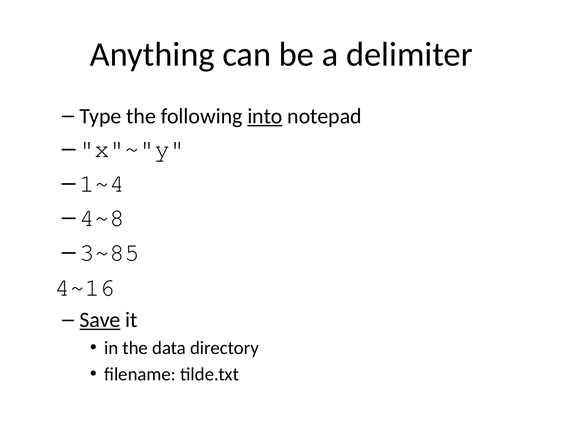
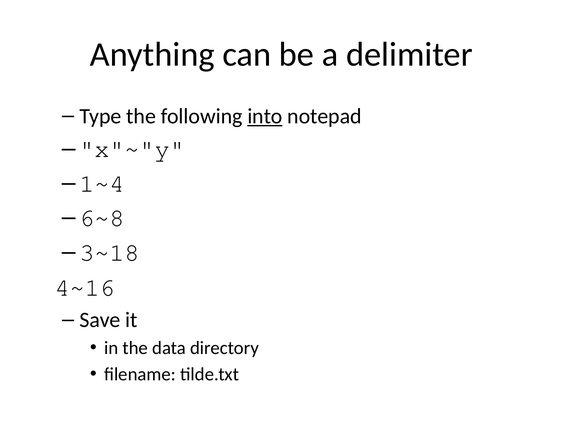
4~8: 4~8 -> 6~8
3~85: 3~85 -> 3~18
Save underline: present -> none
